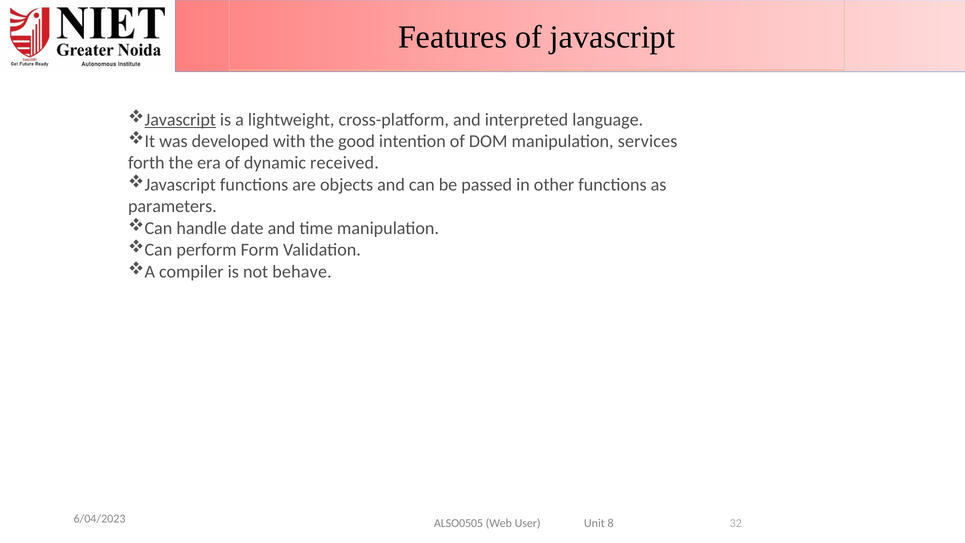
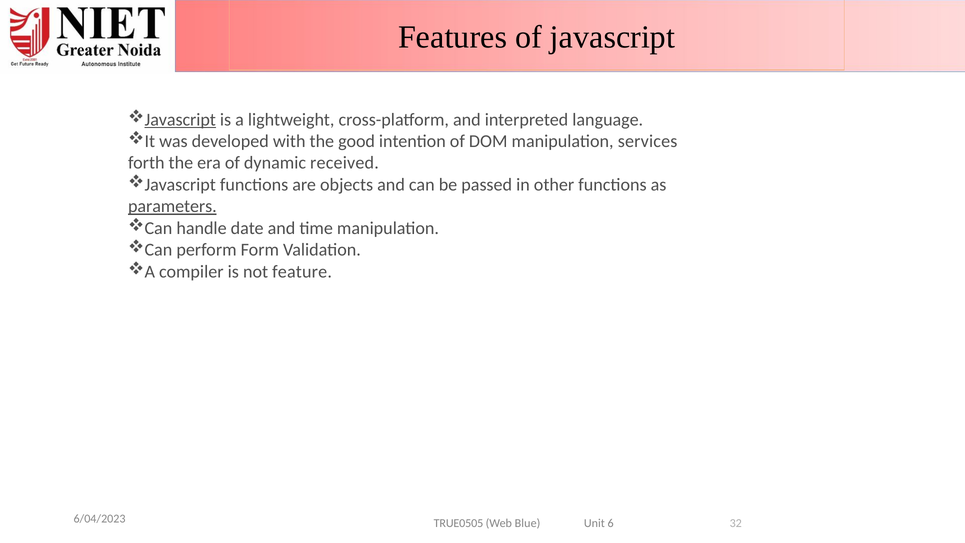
parameters underline: none -> present
behave: behave -> feature
ALSO0505: ALSO0505 -> TRUE0505
User: User -> Blue
8: 8 -> 6
